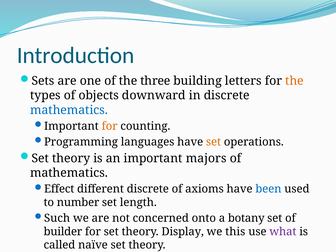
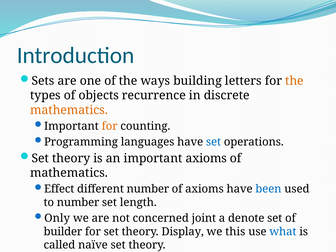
three: three -> ways
downward: downward -> recurrence
mathematics at (69, 110) colour: blue -> orange
set at (214, 142) colour: orange -> blue
important majors: majors -> axioms
different discrete: discrete -> number
Such: Such -> Only
onto: onto -> joint
botany: botany -> denote
what colour: purple -> blue
